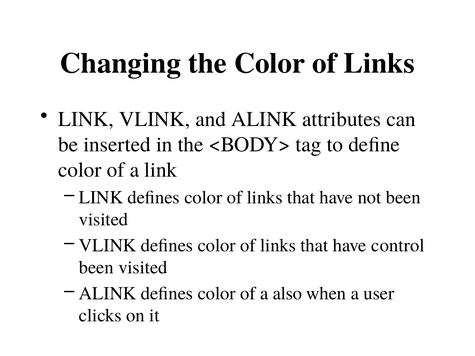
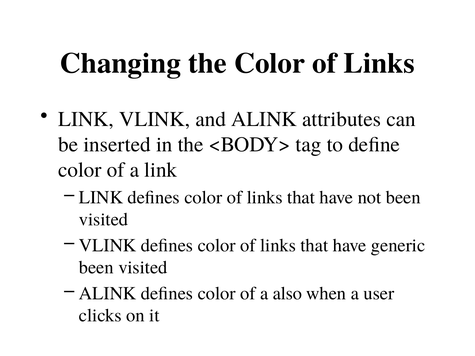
control: control -> generic
